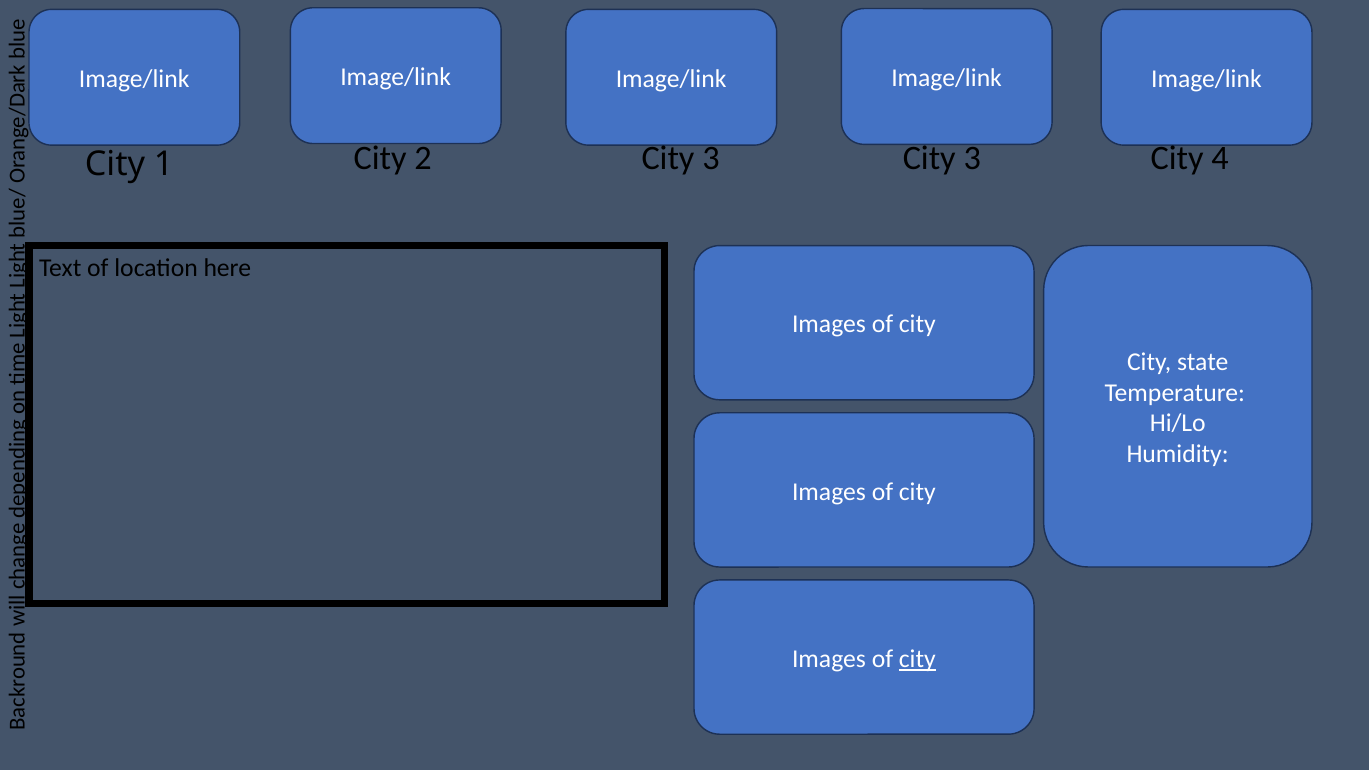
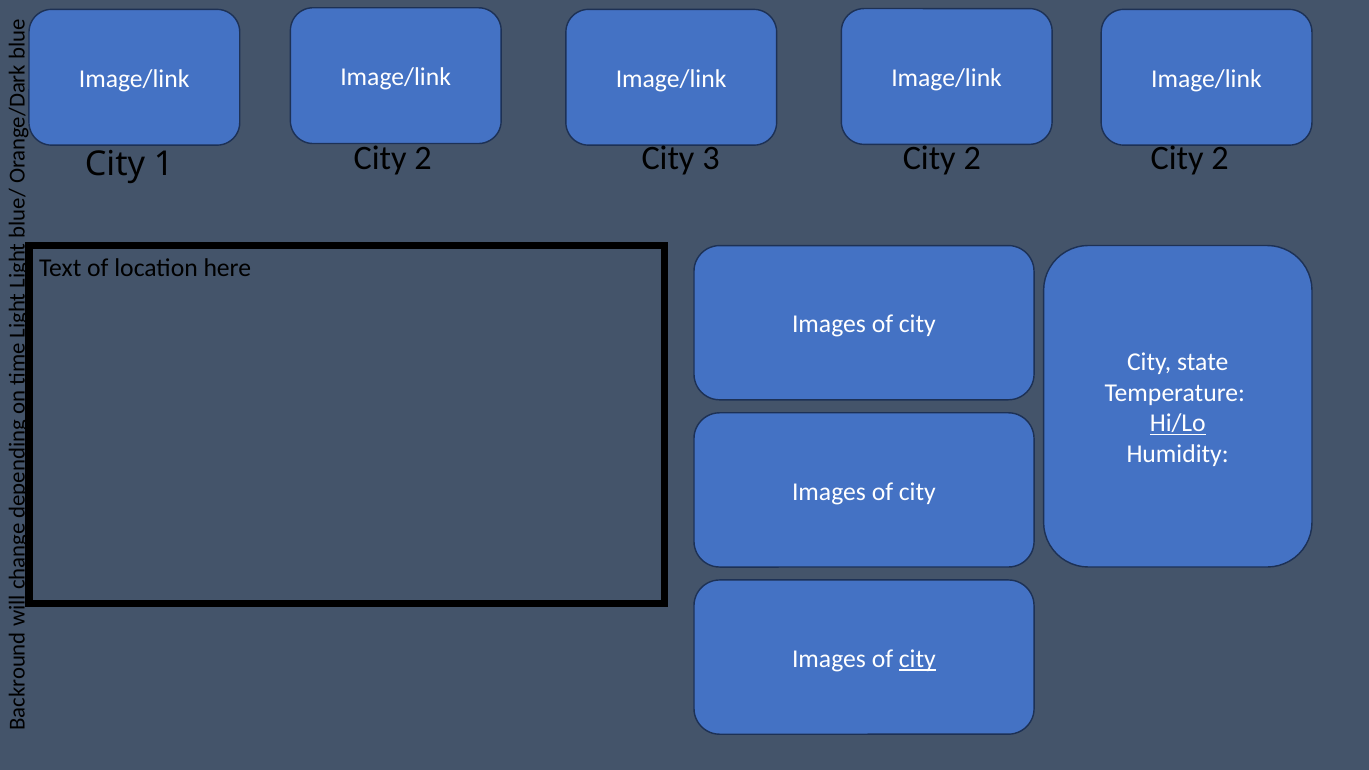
3 at (972, 159): 3 -> 2
3 City 4: 4 -> 2
Hi/Lo underline: none -> present
